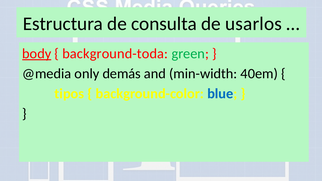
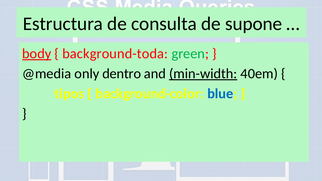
usarlos: usarlos -> supone
demás: demás -> dentro
min-width underline: none -> present
